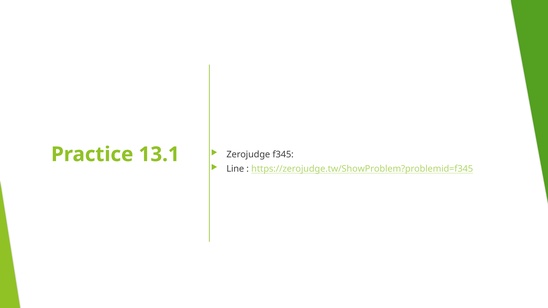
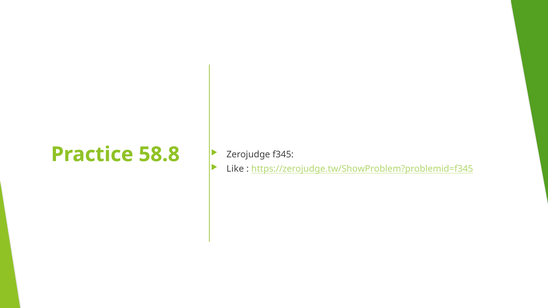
13.1: 13.1 -> 58.8
Line: Line -> Like
